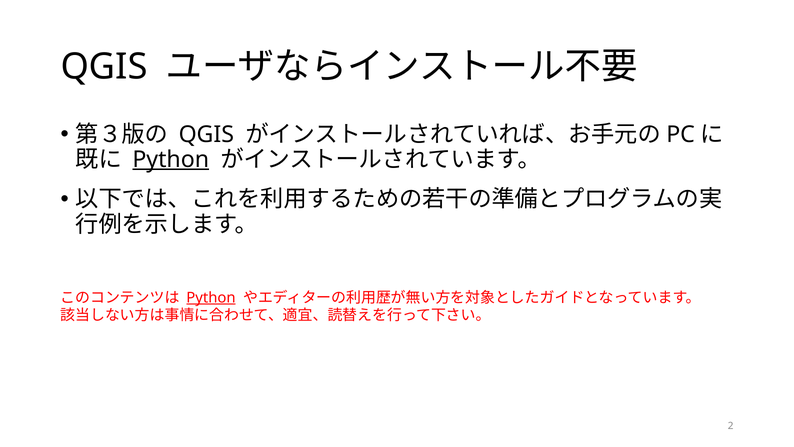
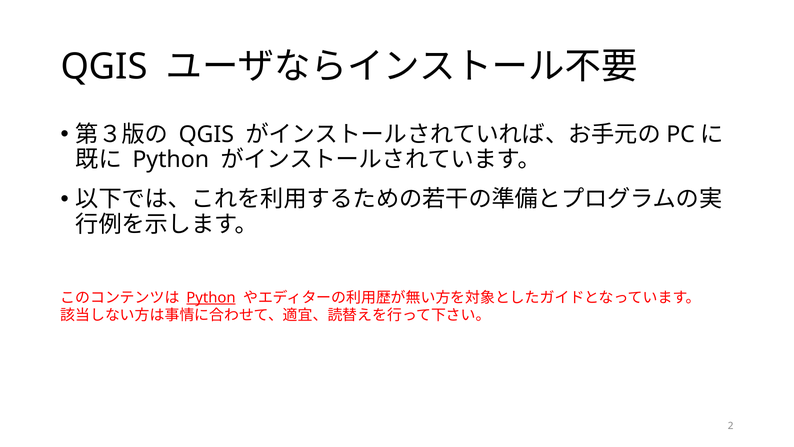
Python at (171, 159) underline: present -> none
